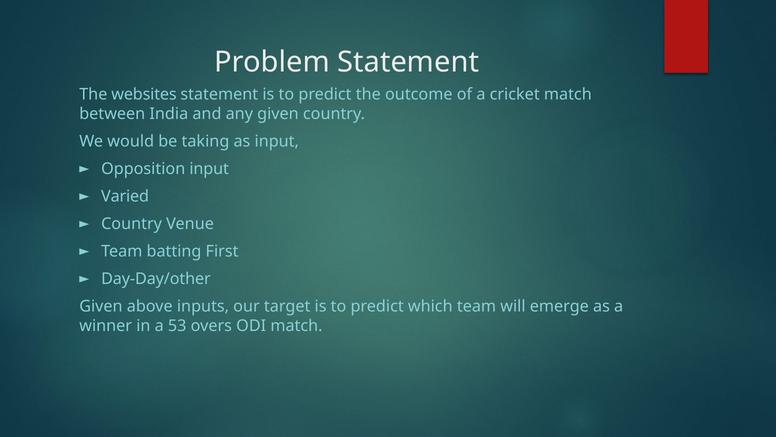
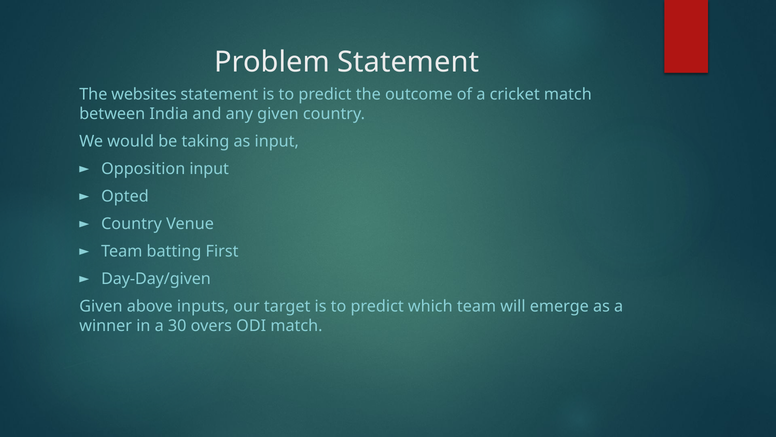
Varied: Varied -> Opted
Day-Day/other: Day-Day/other -> Day-Day/given
53: 53 -> 30
